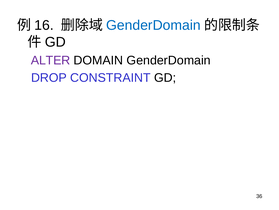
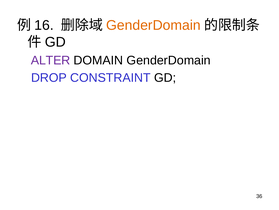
GenderDomain at (153, 25) colour: blue -> orange
